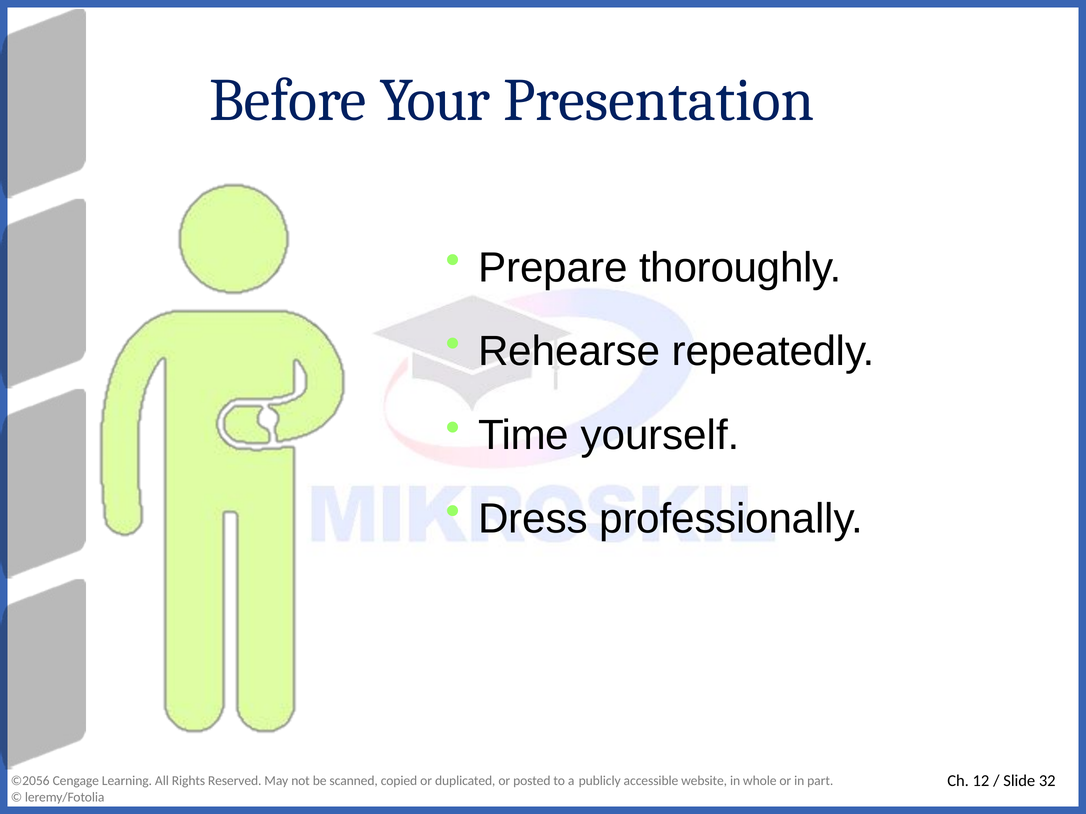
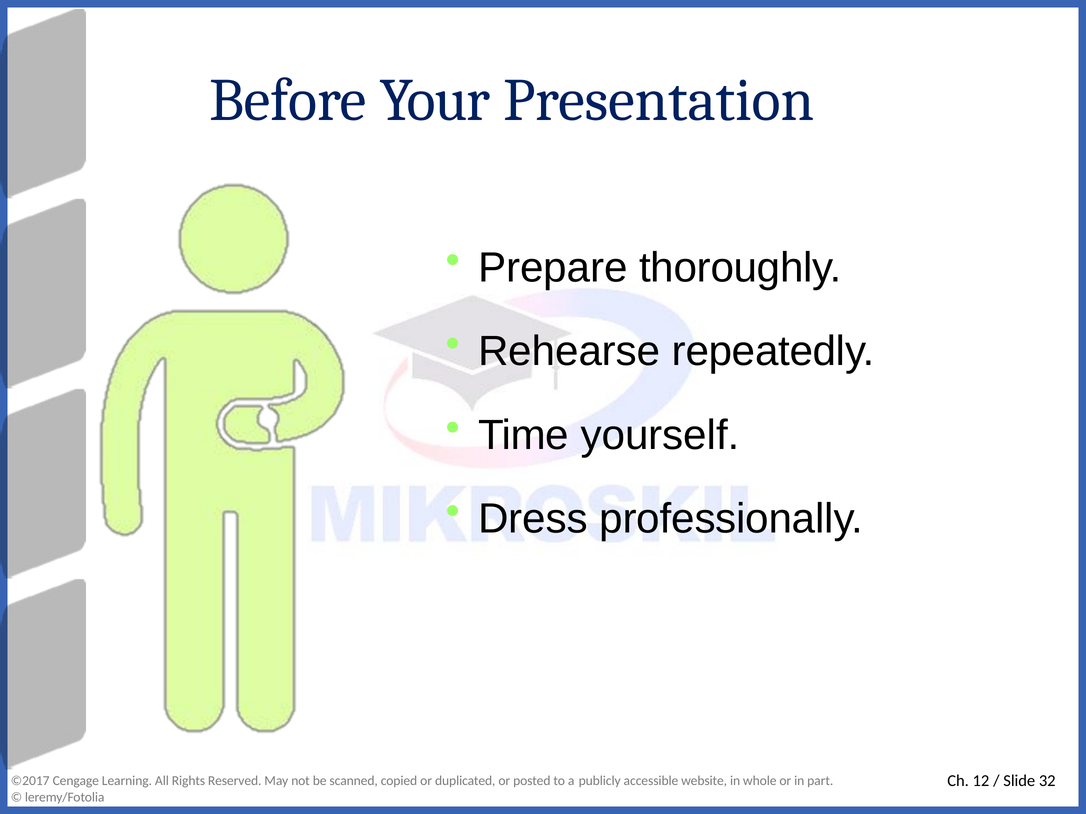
©2056: ©2056 -> ©2017
